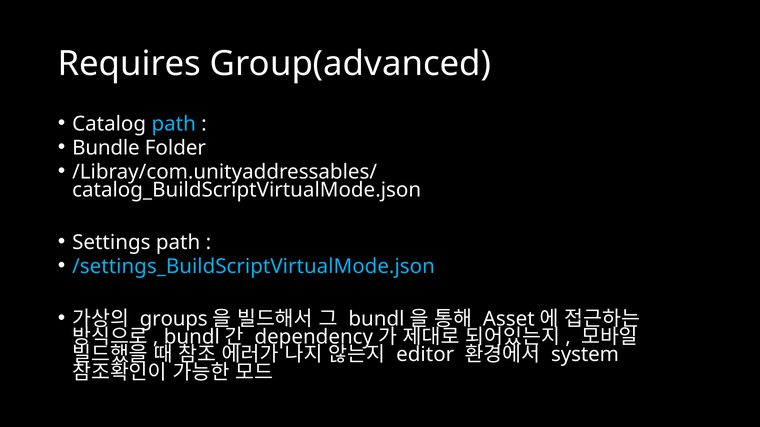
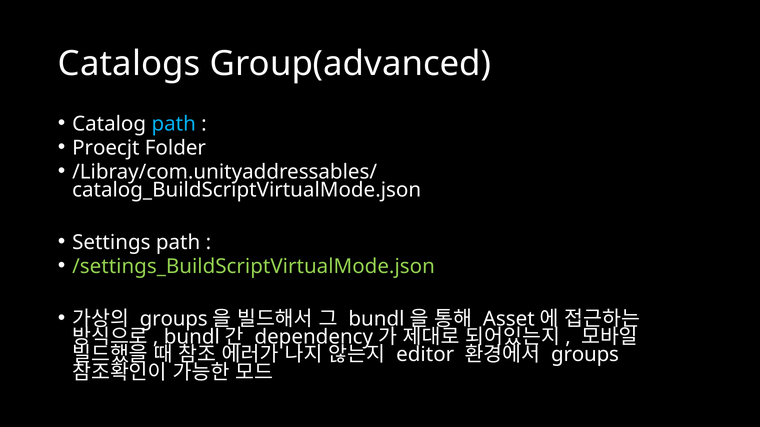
Requires: Requires -> Catalogs
Bundle: Bundle -> Proecjt
/settings_BuildScriptVirtualMode.json colour: light blue -> light green
system at (585, 355): system -> groups
